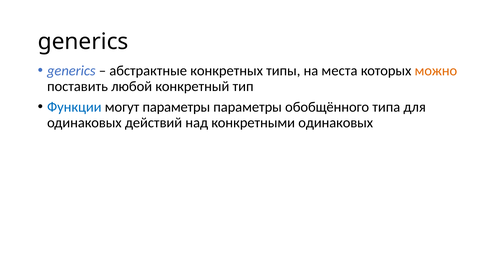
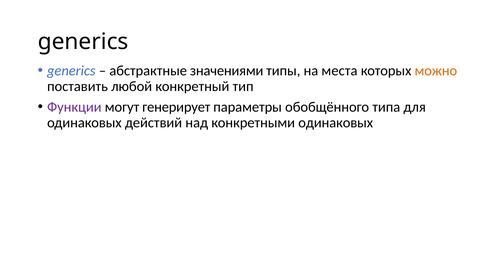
конкретных: конкретных -> значениями
Функции colour: blue -> purple
могут параметры: параметры -> генерирует
